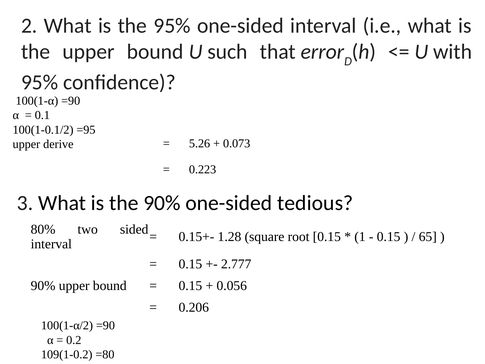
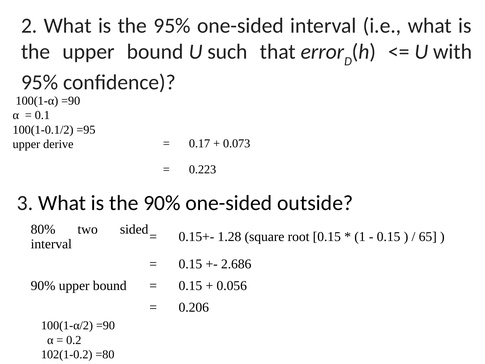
5.26: 5.26 -> 0.17
tedious: tedious -> outside
2.777: 2.777 -> 2.686
109(1-0.2: 109(1-0.2 -> 102(1-0.2
